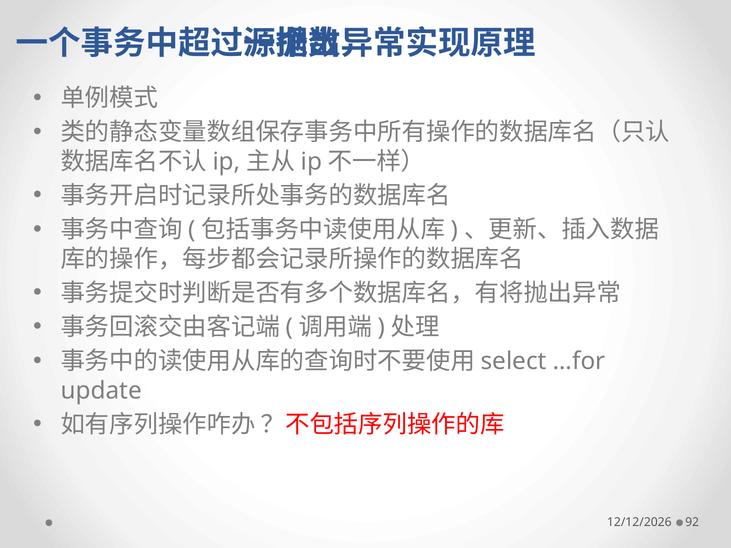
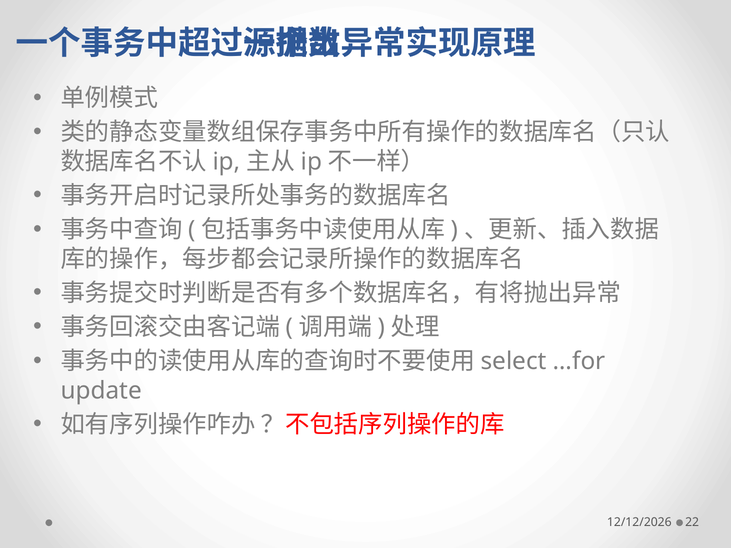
92: 92 -> 22
